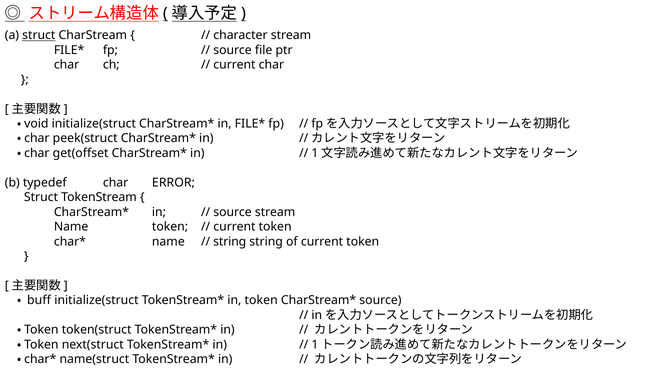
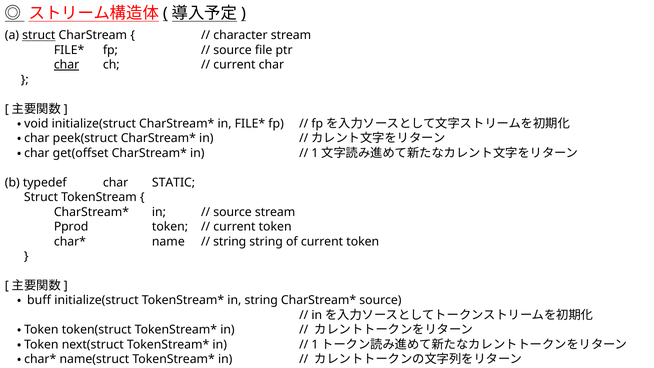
char at (67, 65) underline: none -> present
ERROR: ERROR -> STATIC
Name at (71, 227): Name -> Pprod
in token: token -> string
